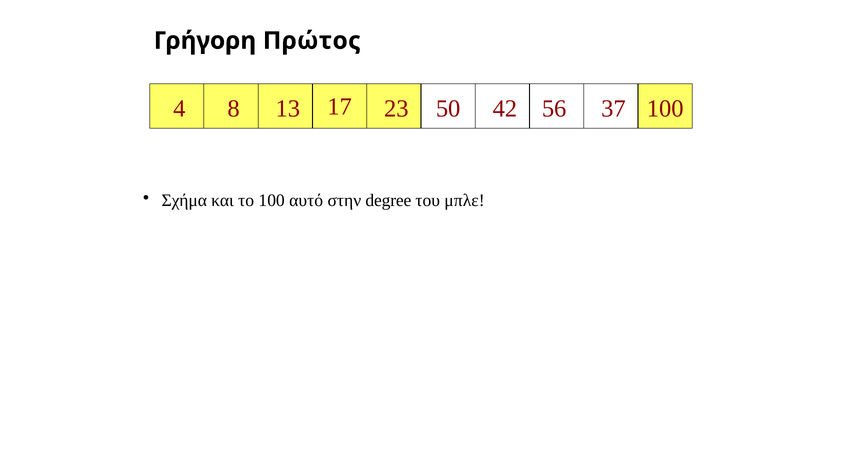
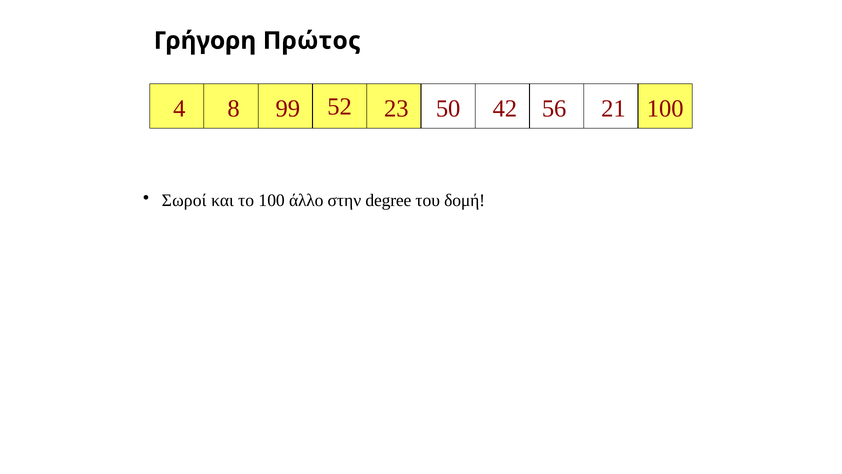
13: 13 -> 99
17: 17 -> 52
37: 37 -> 21
Σχήμα: Σχήμα -> Σωροί
αυτό: αυτό -> άλλο
μπλε: μπλε -> δομή
